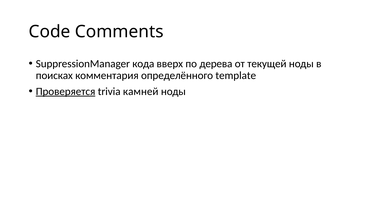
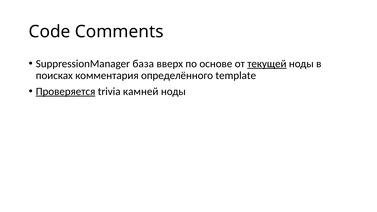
кода: кода -> база
дерева: дерева -> основе
текущей underline: none -> present
